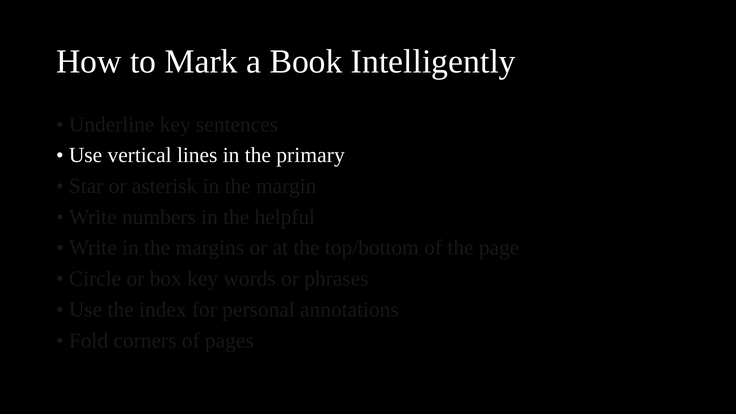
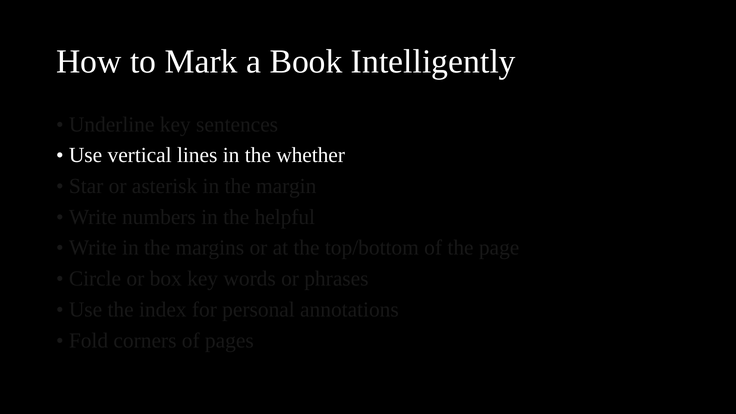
primary: primary -> whether
